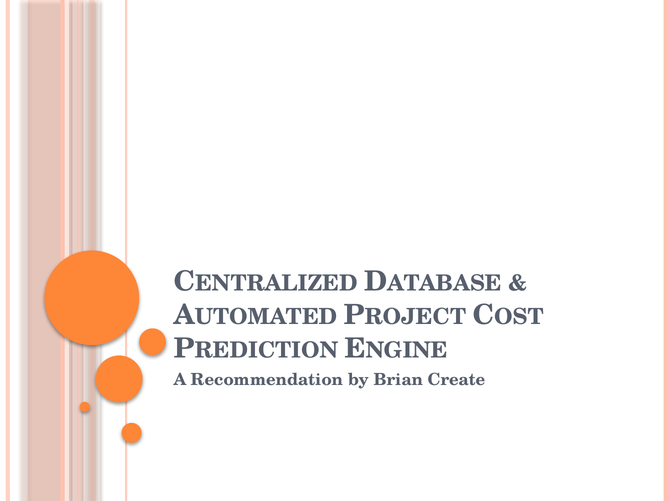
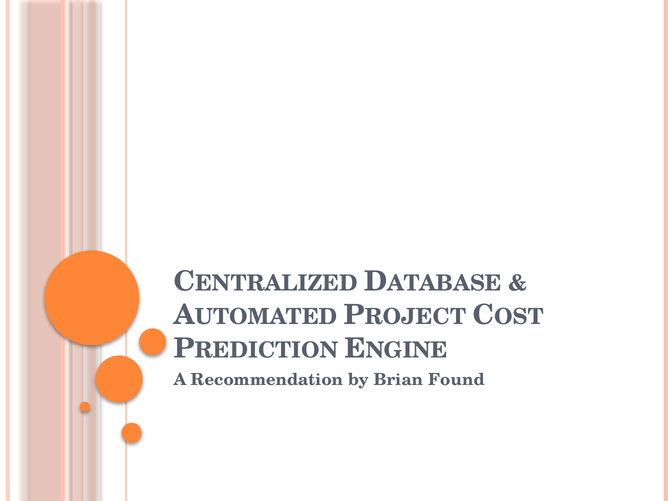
Create: Create -> Found
